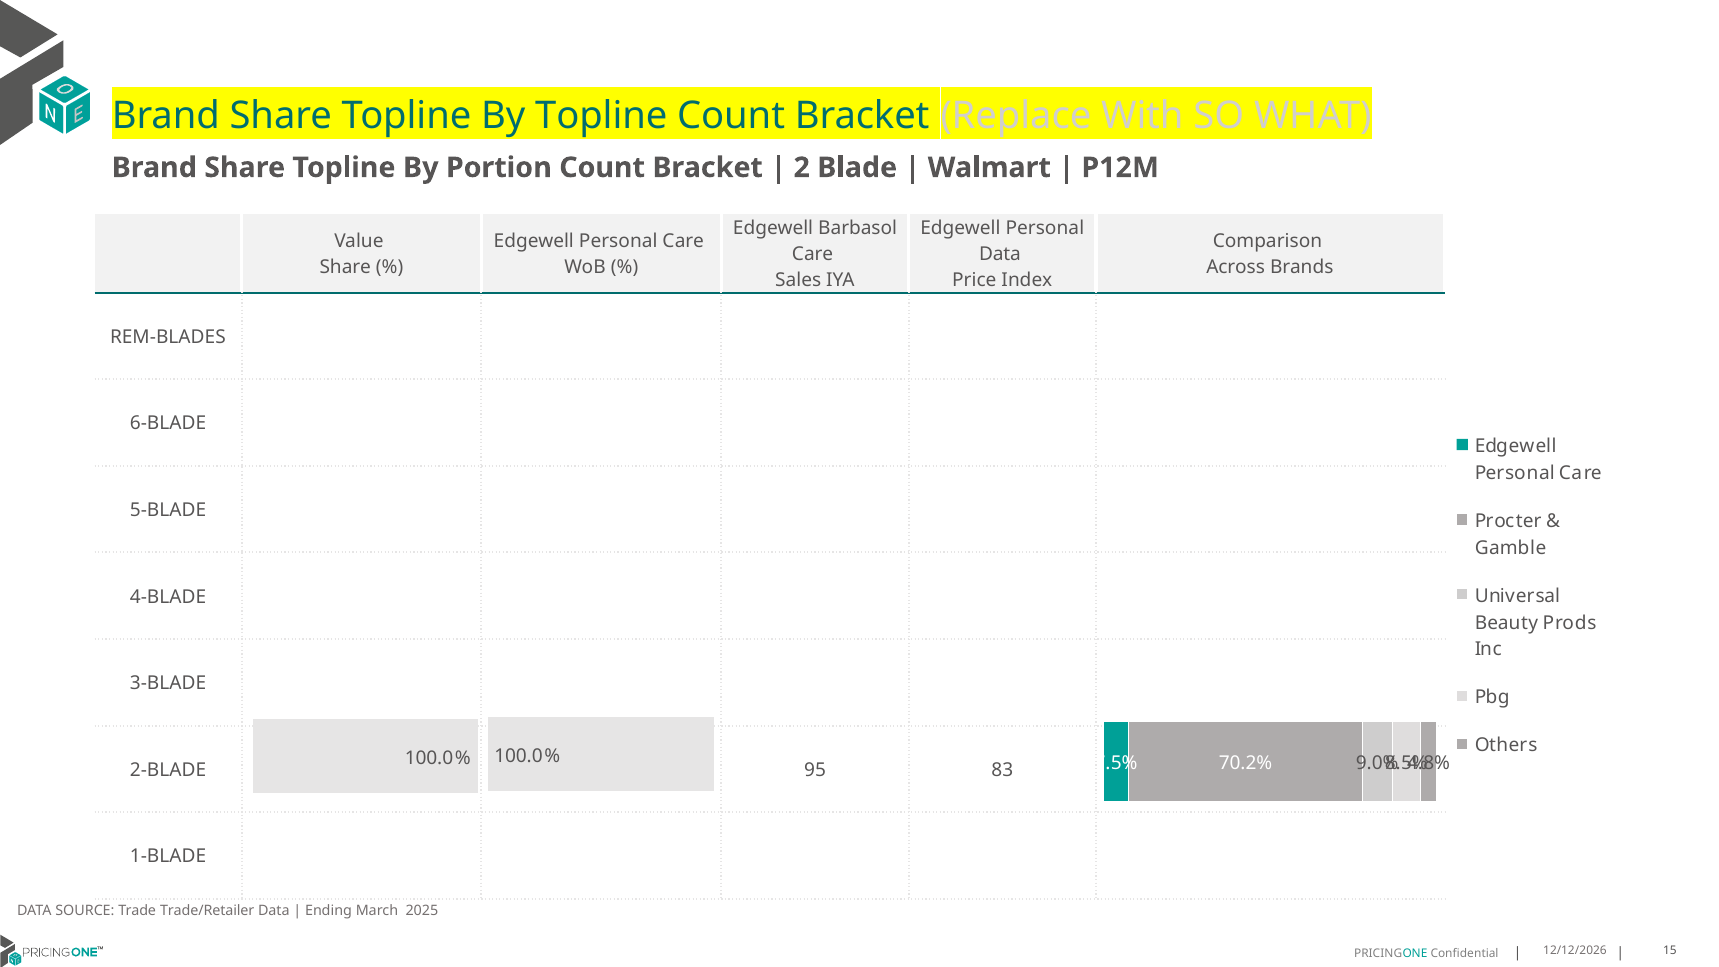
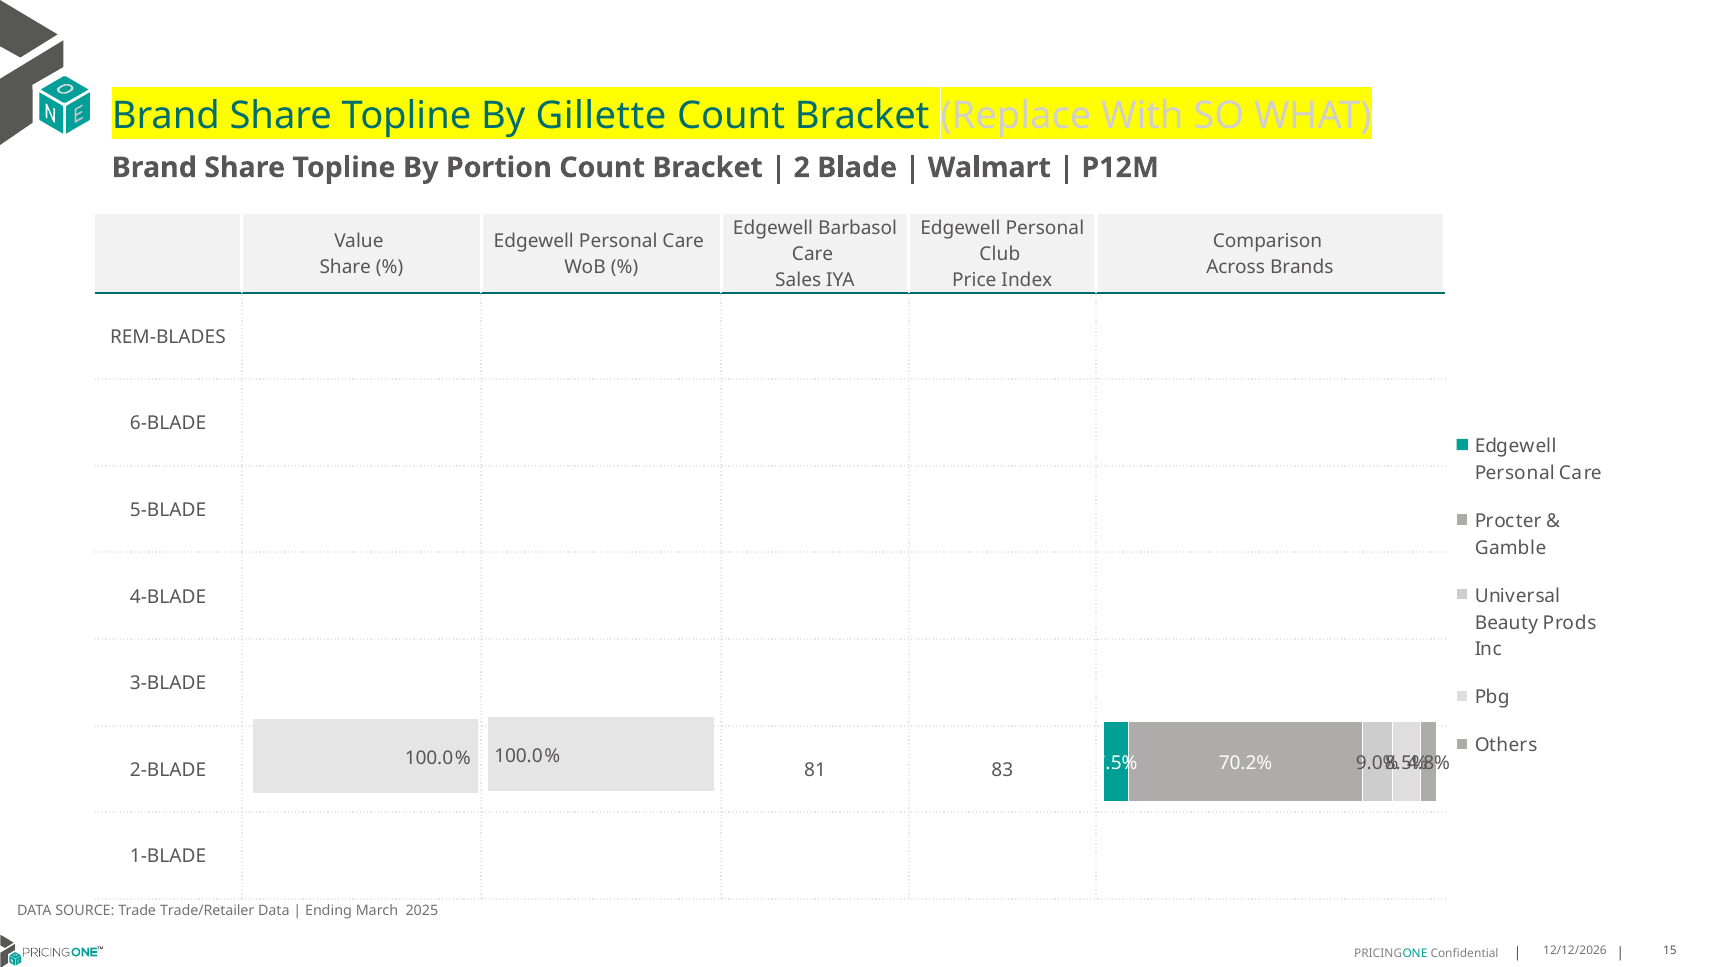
By Topline: Topline -> Gillette
Data at (1000, 254): Data -> Club
95: 95 -> 81
